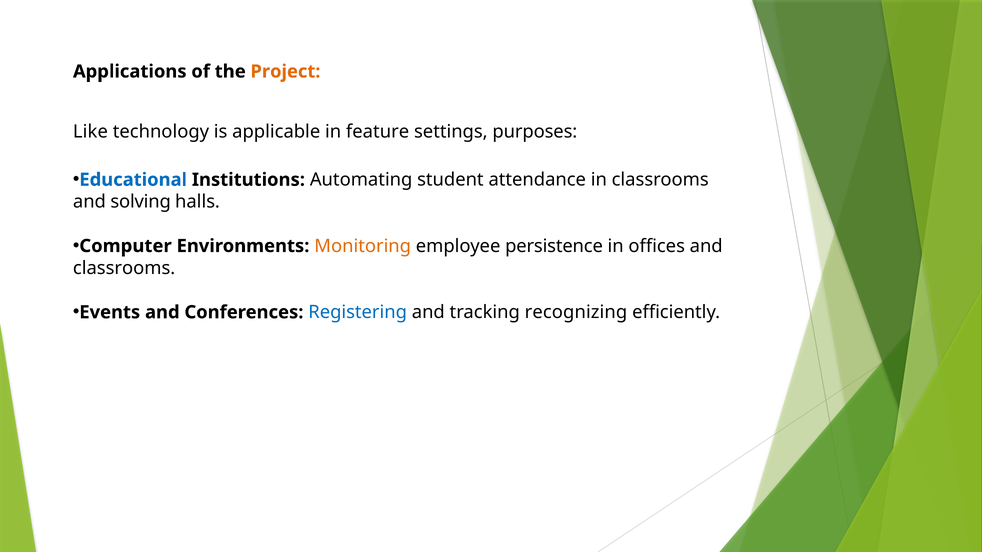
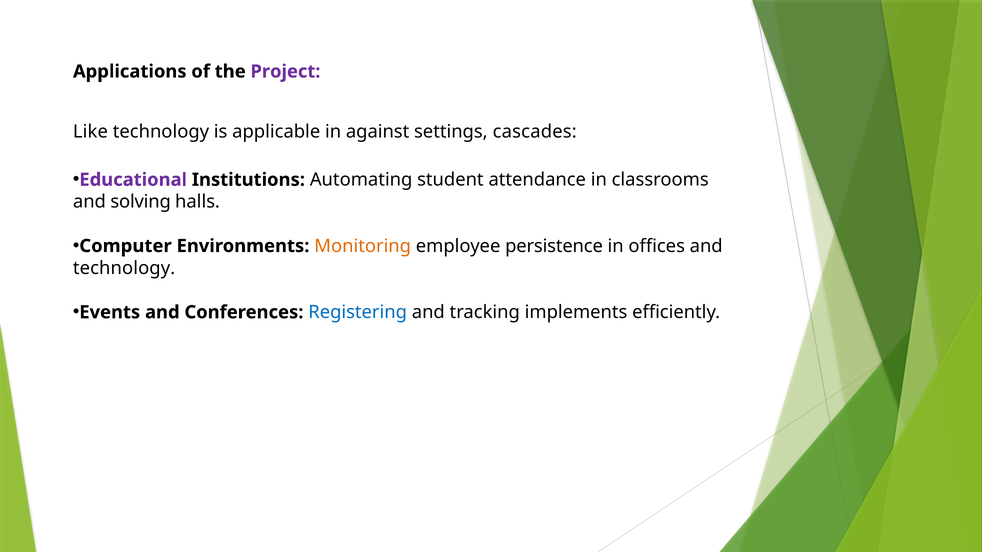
Project colour: orange -> purple
feature: feature -> against
purposes: purposes -> cascades
Educational colour: blue -> purple
classrooms at (124, 268): classrooms -> technology
recognizing: recognizing -> implements
